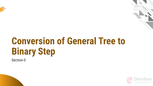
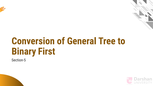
Step: Step -> First
